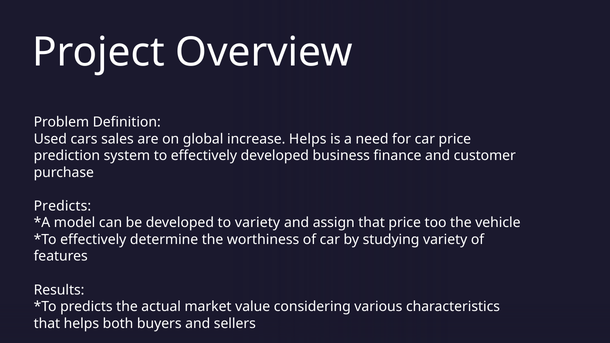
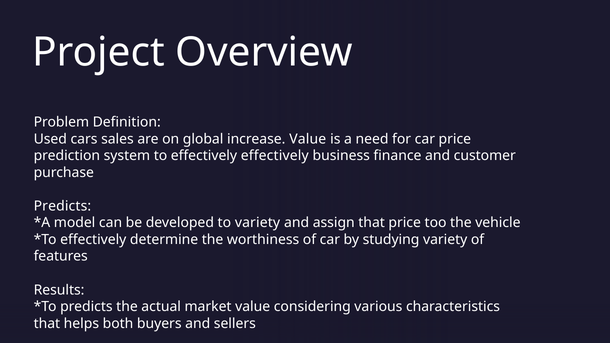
increase Helps: Helps -> Value
effectively developed: developed -> effectively
